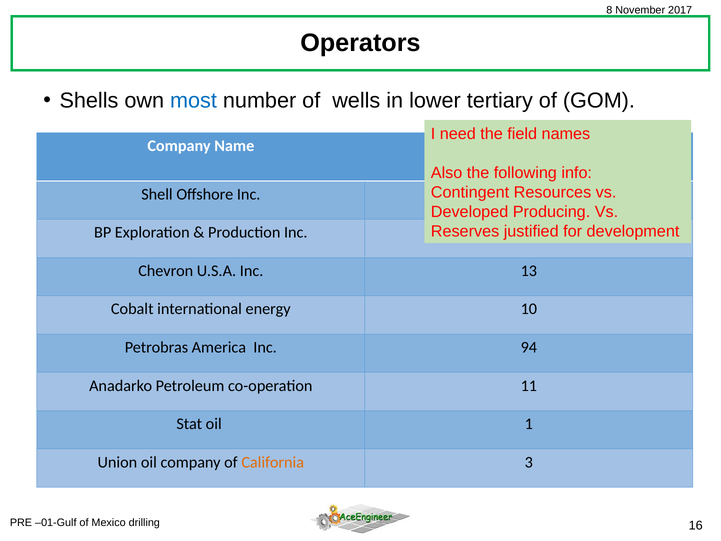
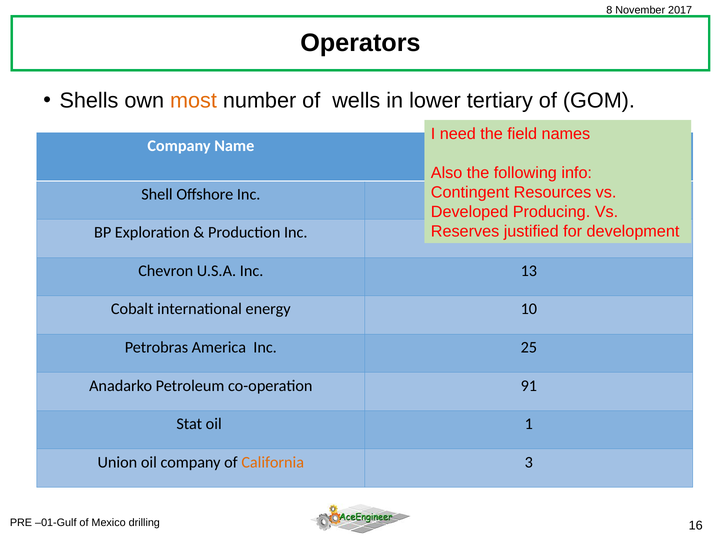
most colour: blue -> orange
94: 94 -> 25
11: 11 -> 91
